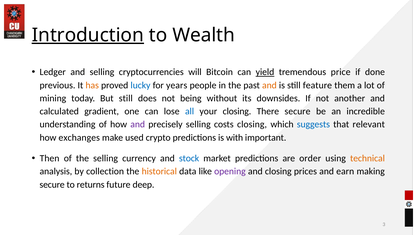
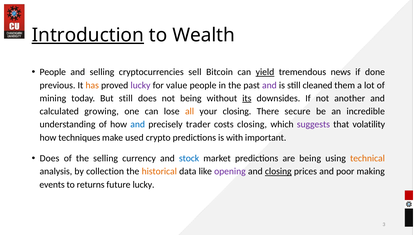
Ledger at (53, 72): Ledger -> People
will: will -> sell
price: price -> news
lucky at (141, 85) colour: blue -> purple
years: years -> value
and at (269, 85) colour: orange -> purple
feature: feature -> cleaned
its underline: none -> present
gradient: gradient -> growing
all colour: blue -> orange
and at (138, 124) colour: purple -> blue
precisely selling: selling -> trader
suggests colour: blue -> purple
relevant: relevant -> volatility
exchanges: exchanges -> techniques
Then at (50, 158): Then -> Does
are order: order -> being
closing at (278, 171) underline: none -> present
earn: earn -> poor
secure at (52, 184): secure -> events
future deep: deep -> lucky
